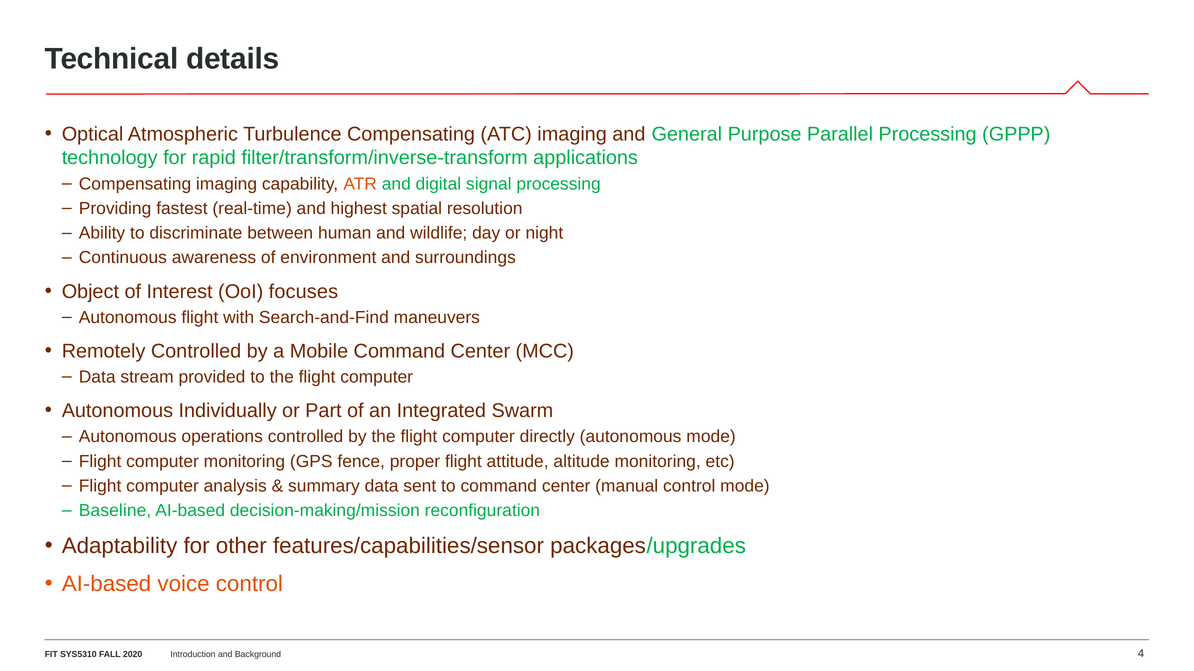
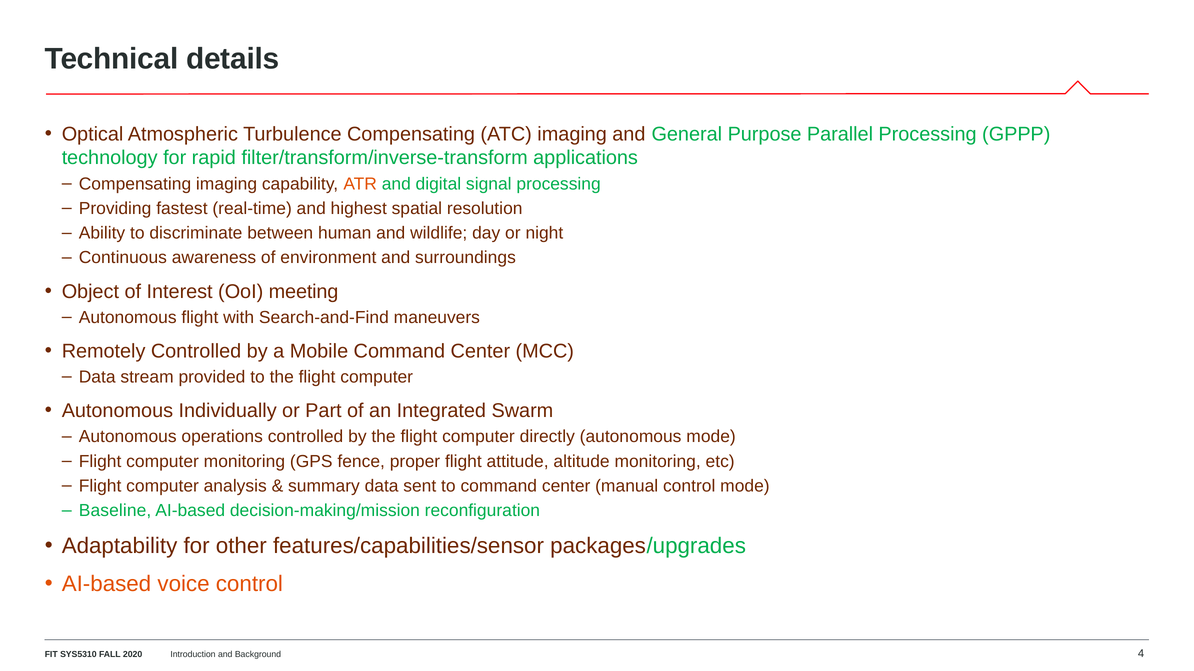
focuses: focuses -> meeting
